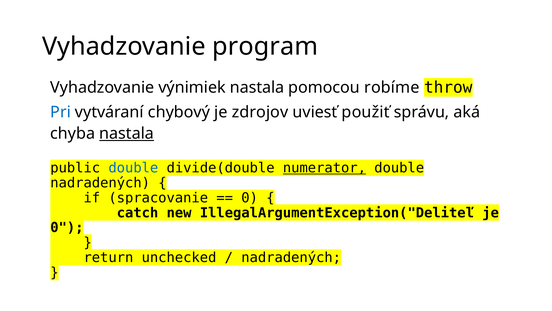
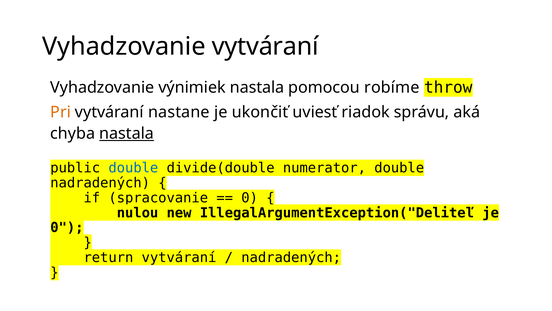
Vyhadzovanie program: program -> vytváraní
Pri colour: blue -> orange
chybový: chybový -> nastane
zdrojov: zdrojov -> ukončiť
použiť: použiť -> riadok
numerator underline: present -> none
catch: catch -> nulou
return unchecked: unchecked -> vytváraní
